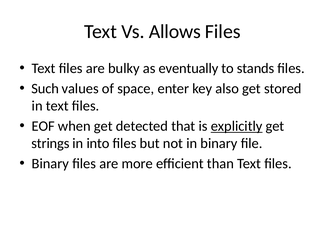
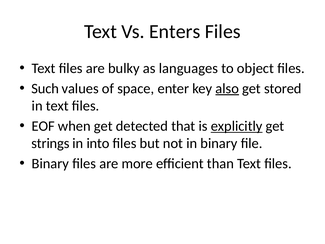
Allows: Allows -> Enters
eventually: eventually -> languages
stands: stands -> object
also underline: none -> present
